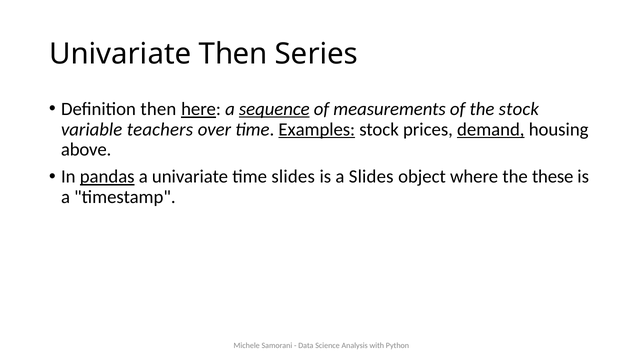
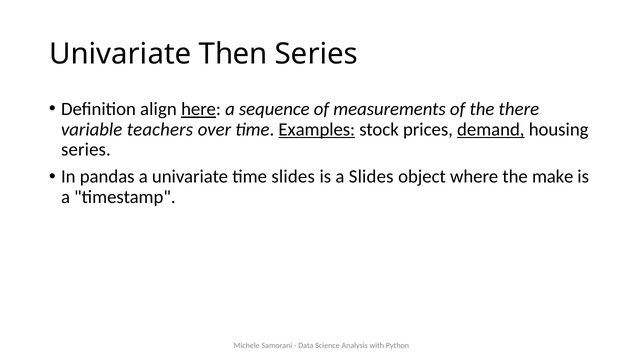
Definition then: then -> align
sequence underline: present -> none
the stock: stock -> there
above at (86, 150): above -> series
pandas underline: present -> none
these: these -> make
